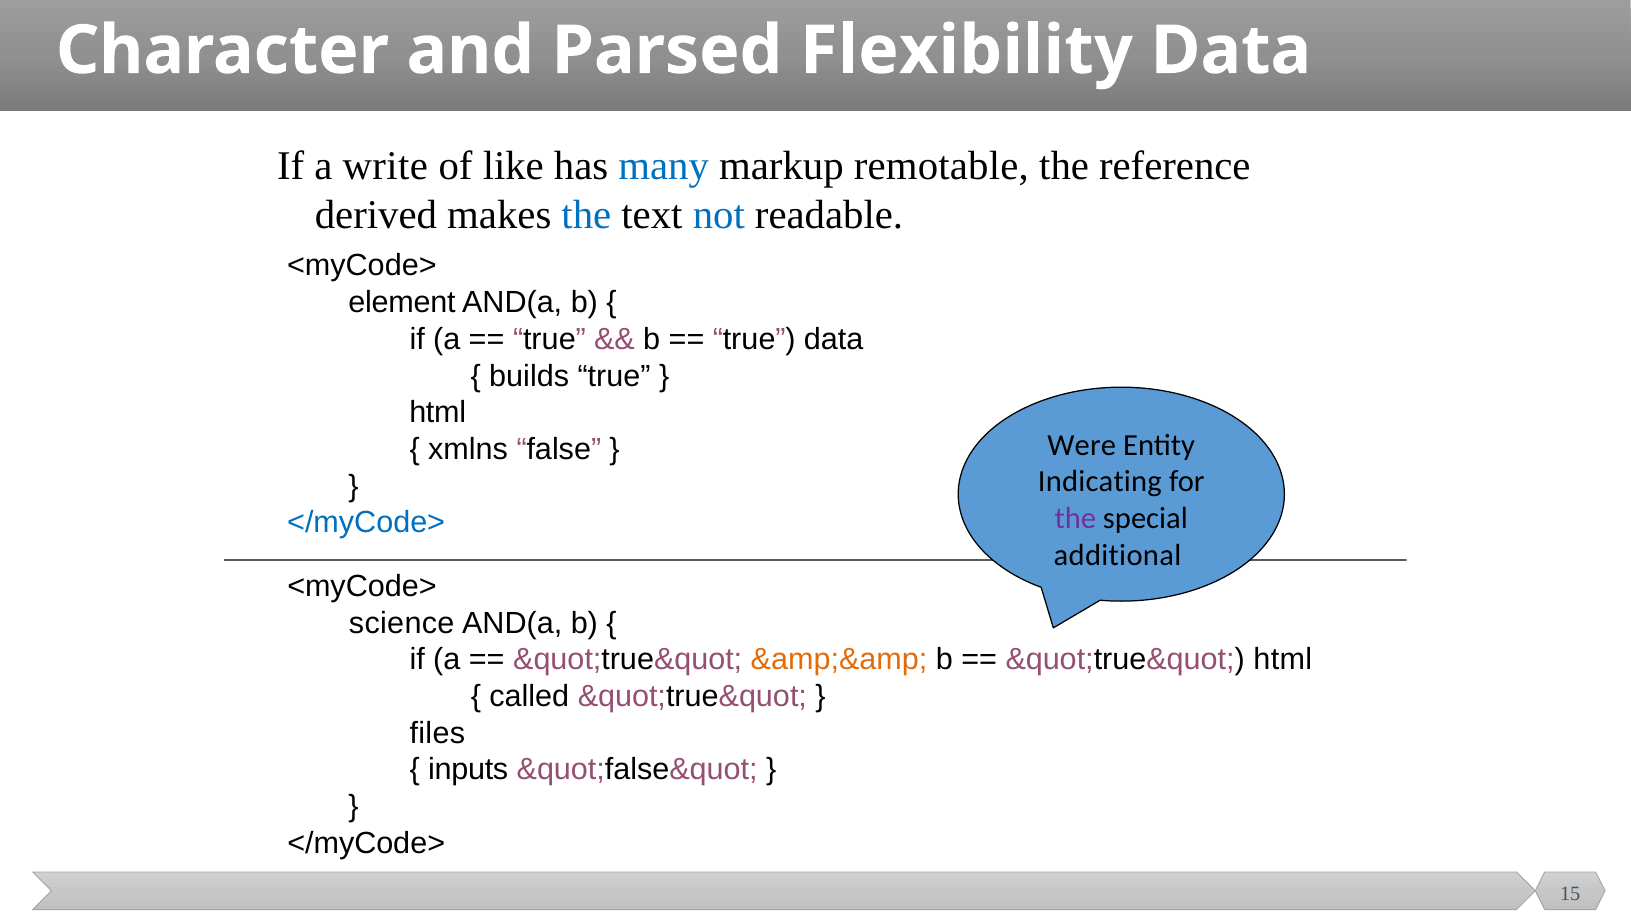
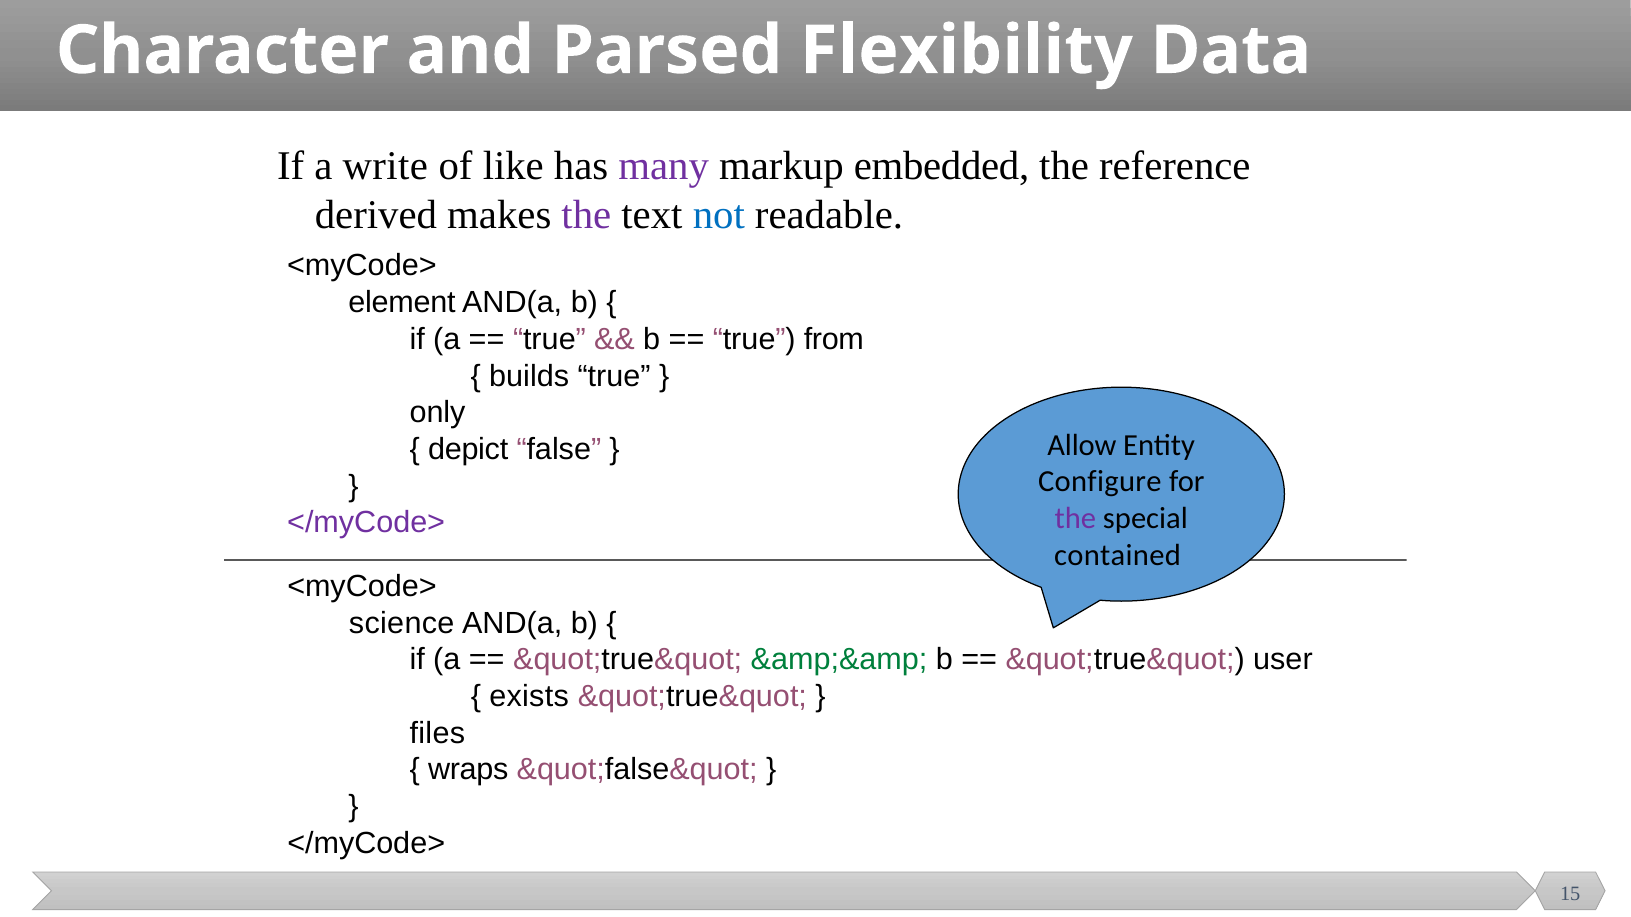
many colour: blue -> purple
remotable: remotable -> embedded
the at (586, 215) colour: blue -> purple
true data: data -> from
html at (438, 413): html -> only
Were: Were -> Allow
xmlns: xmlns -> depict
Indicating: Indicating -> Configure
</myCode> at (366, 523) colour: blue -> purple
additional: additional -> contained
&amp;&amp colour: orange -> green
&quot;true&quot html: html -> user
called: called -> exists
inputs: inputs -> wraps
